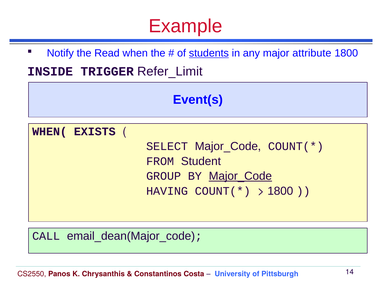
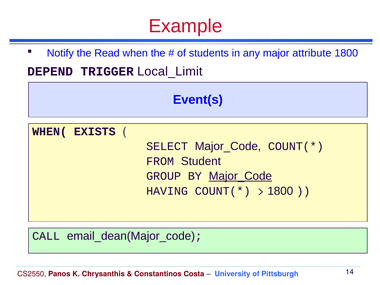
students underline: present -> none
INSIDE: INSIDE -> DEPEND
Refer_Limit: Refer_Limit -> Local_Limit
